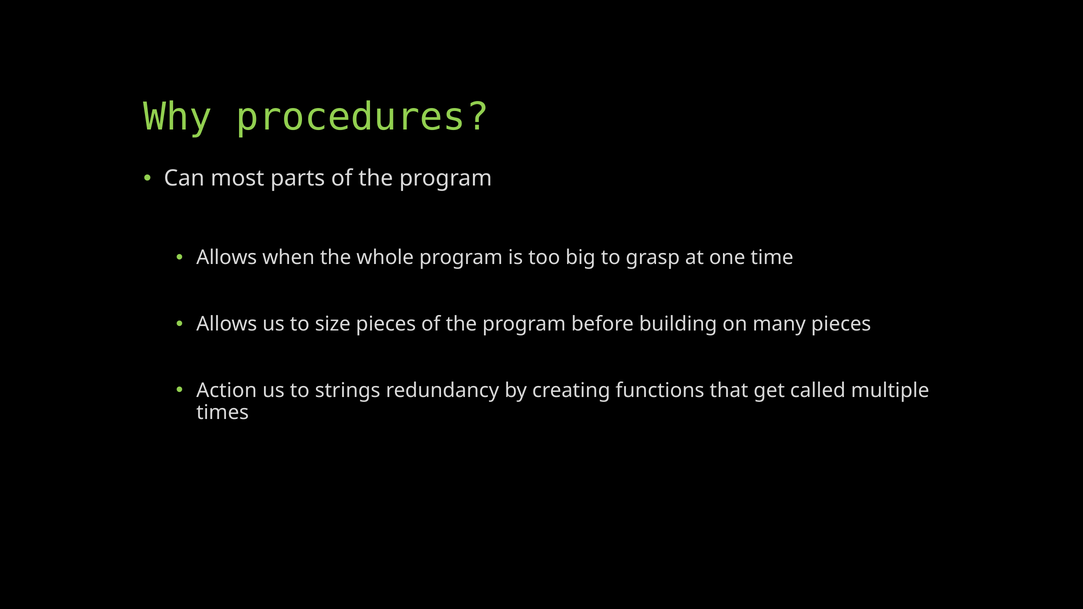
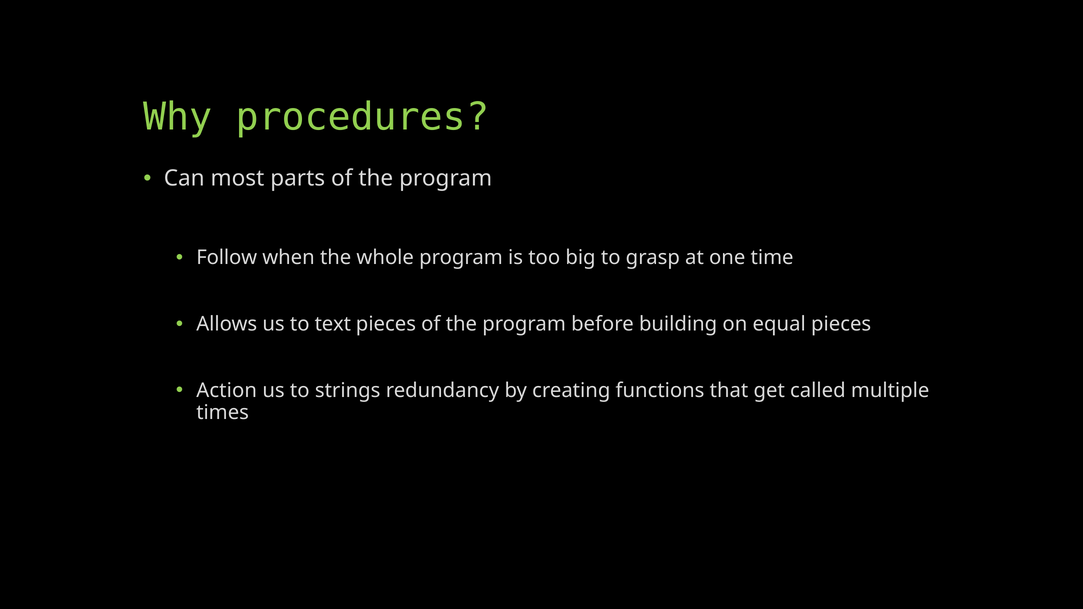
Allows at (227, 258): Allows -> Follow
size: size -> text
many: many -> equal
